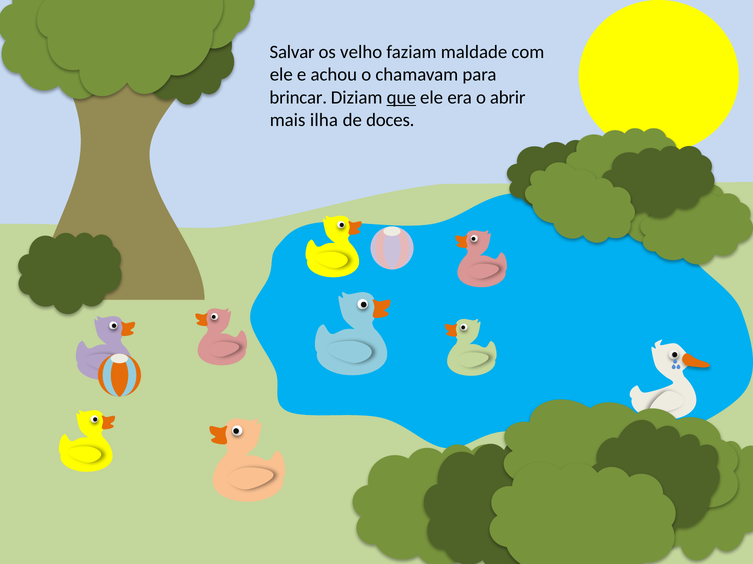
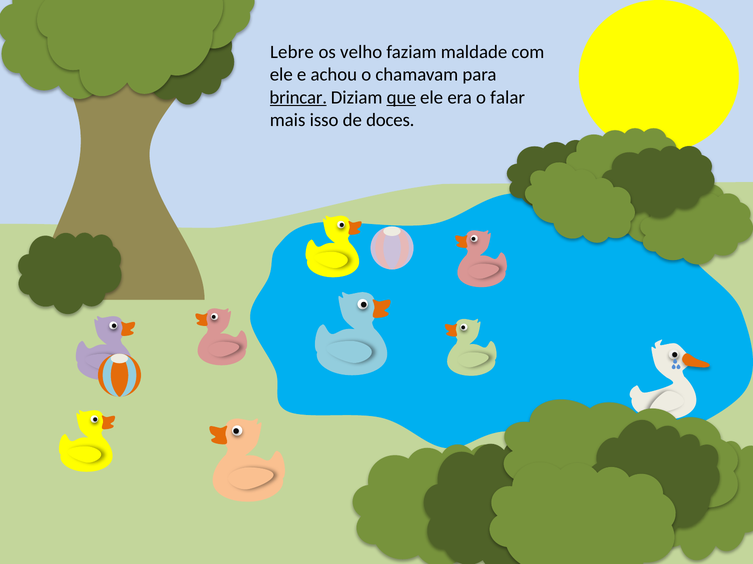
Salvar: Salvar -> Lebre
brincar underline: none -> present
abrir: abrir -> falar
ilha: ilha -> isso
